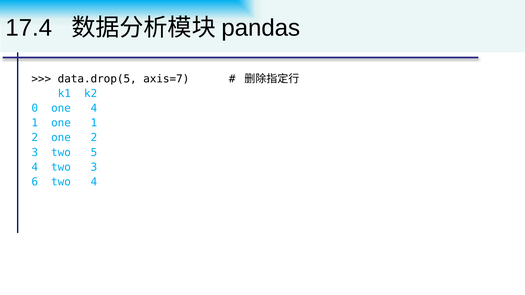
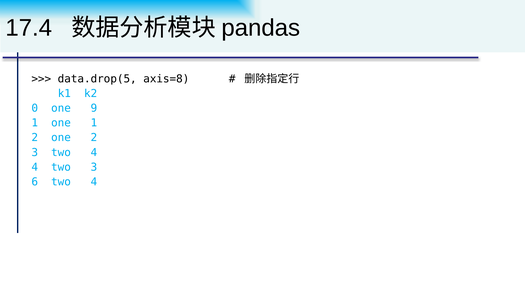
axis=7: axis=7 -> axis=8
one 4: 4 -> 9
3 two 5: 5 -> 4
